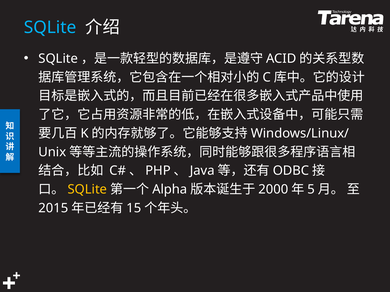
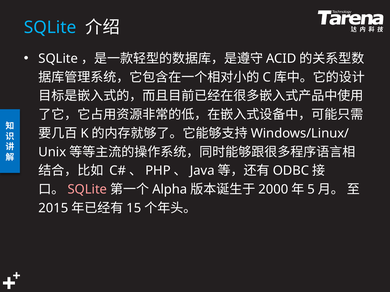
SQLite at (87, 190) colour: yellow -> pink
